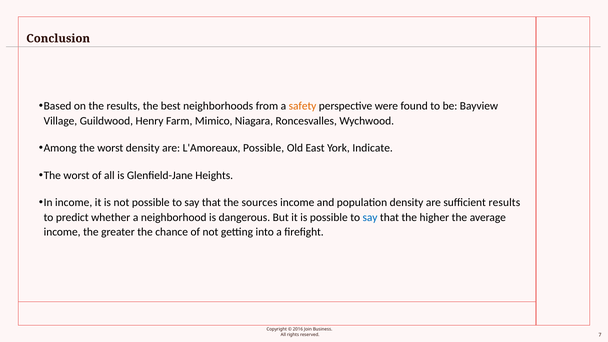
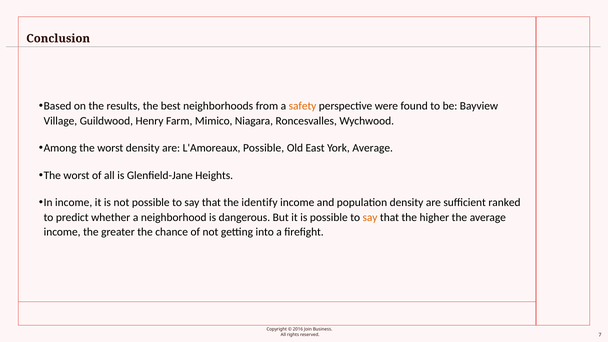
York Indicate: Indicate -> Average
sources: sources -> identify
sufficient results: results -> ranked
say at (370, 217) colour: blue -> orange
